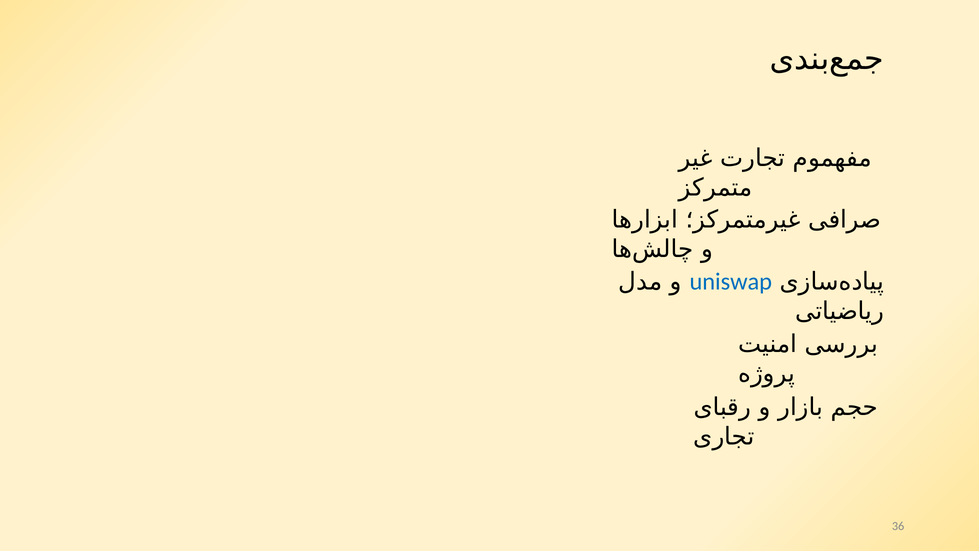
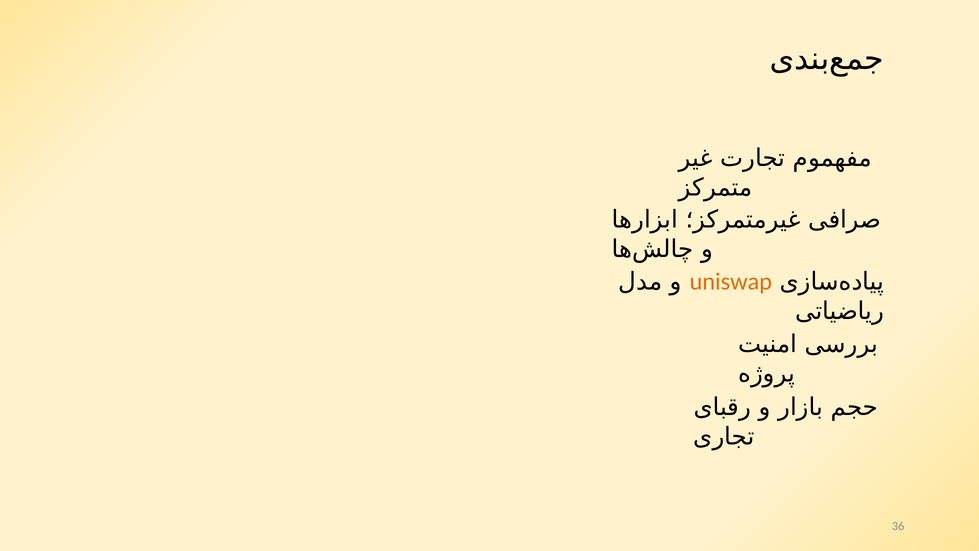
uniswap colour: blue -> orange
